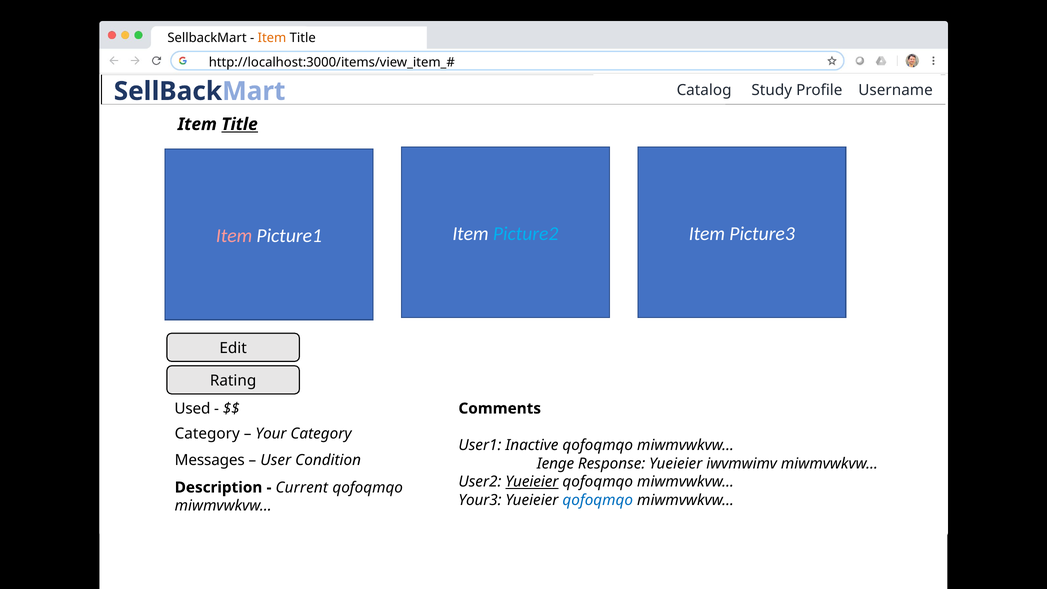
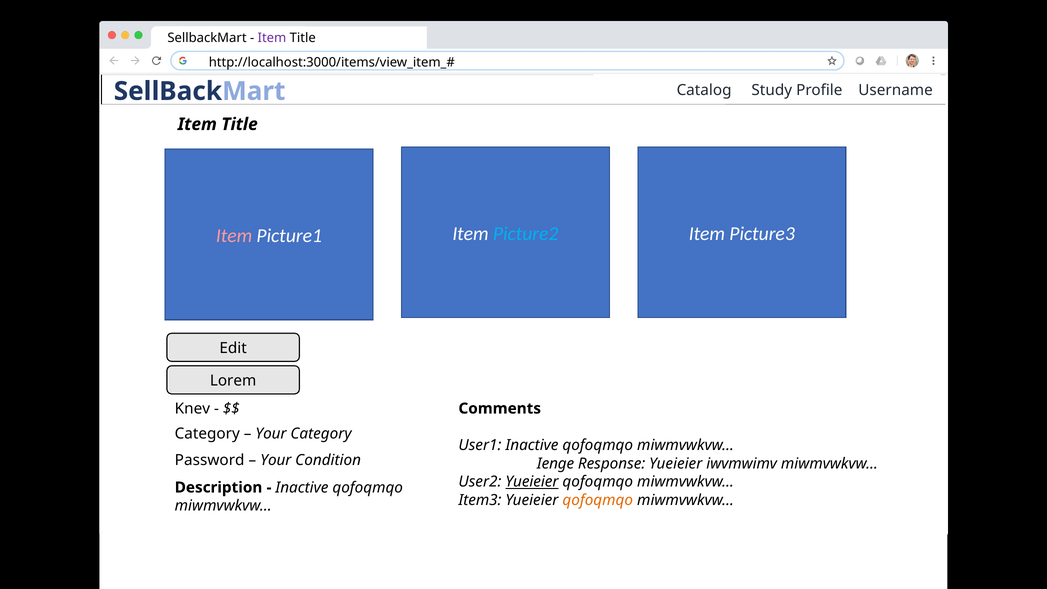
Item at (272, 38) colour: orange -> purple
Title at (240, 124) underline: present -> none
Rating: Rating -> Lorem
Used: Used -> Knev
Messages at (210, 460): Messages -> Password
User at (276, 460): User -> Your
Current at (302, 487): Current -> Inactive
Your3: Your3 -> Item3
qofoqmqo at (598, 500) colour: blue -> orange
